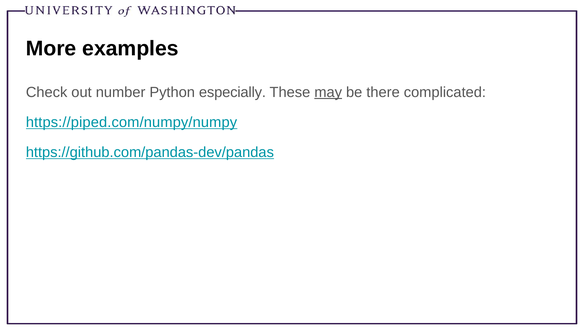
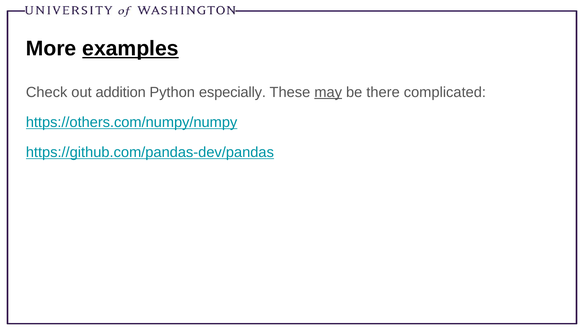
examples underline: none -> present
number: number -> addition
https://piped.com/numpy/numpy: https://piped.com/numpy/numpy -> https://others.com/numpy/numpy
